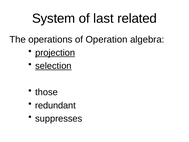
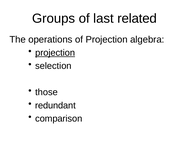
System: System -> Groups
of Operation: Operation -> Projection
selection underline: present -> none
suppresses: suppresses -> comparison
